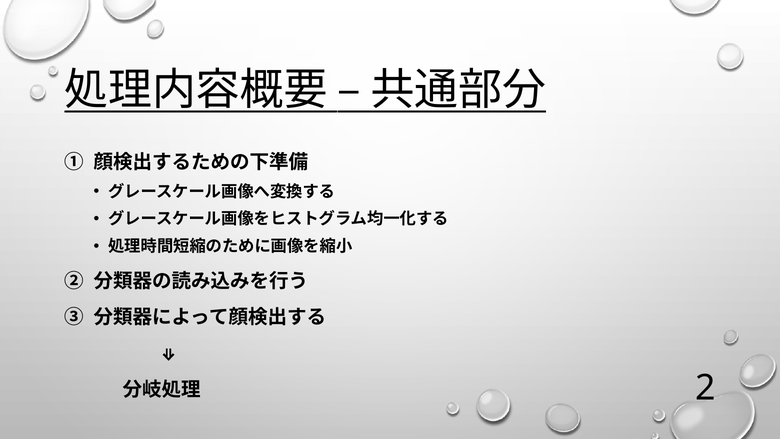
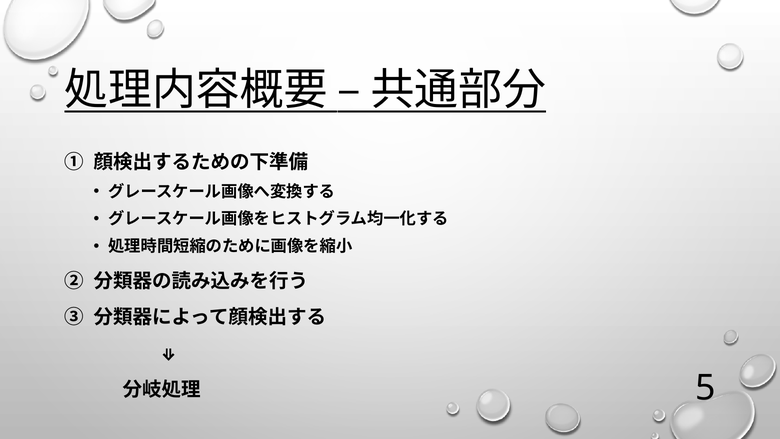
2: 2 -> 5
